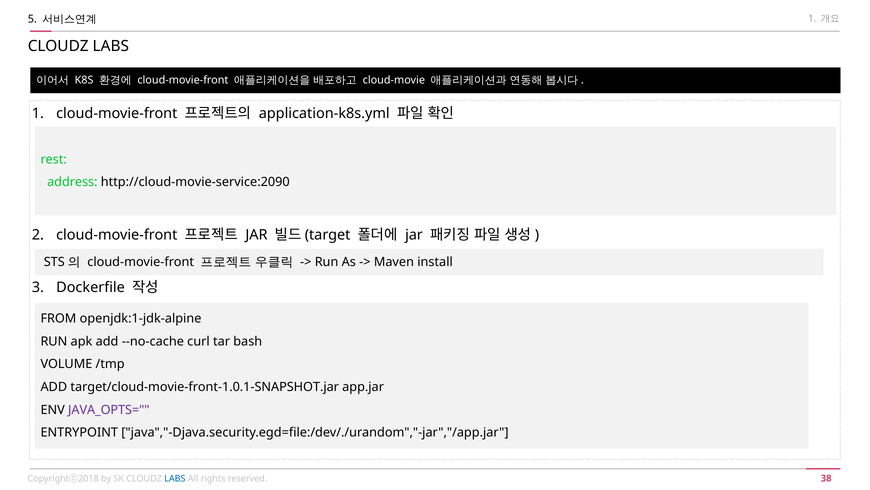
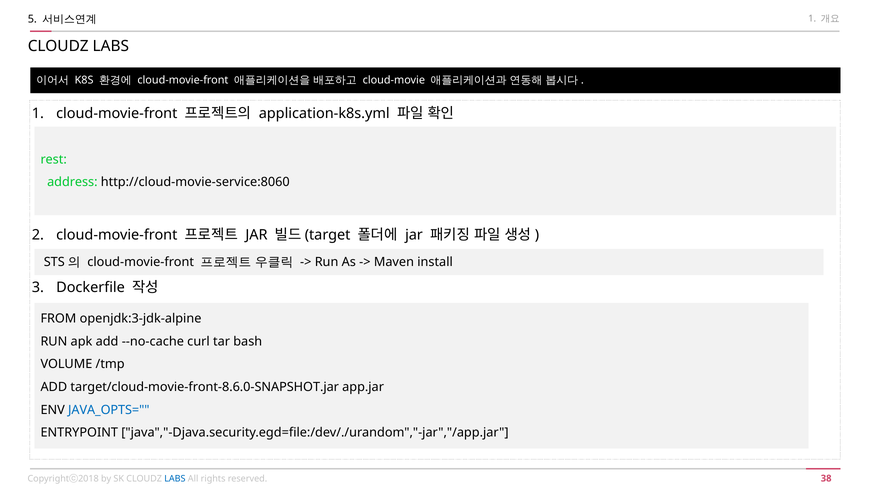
http://cloud-movie-service:2090: http://cloud-movie-service:2090 -> http://cloud-movie-service:8060
openjdk:1-jdk-alpine: openjdk:1-jdk-alpine -> openjdk:3-jdk-alpine
target/cloud-movie-front-1.0.1-SNAPSHOT.jar: target/cloud-movie-front-1.0.1-SNAPSHOT.jar -> target/cloud-movie-front-8.6.0-SNAPSHOT.jar
JAVA_OPTS= colour: purple -> blue
